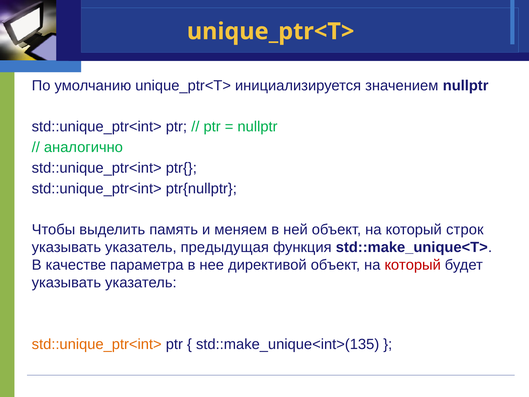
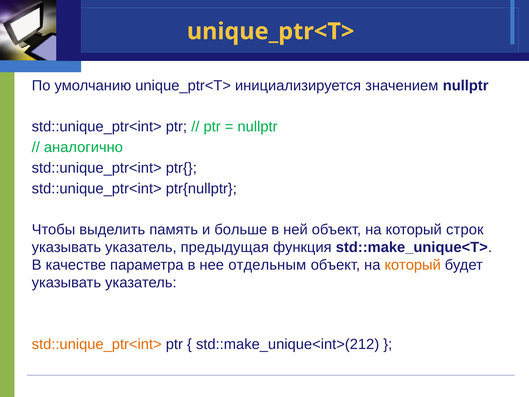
меняем: меняем -> больше
директивой: директивой -> отдельным
который at (413, 265) colour: red -> orange
std::make_unique<int>(135: std::make_unique<int>(135 -> std::make_unique<int>(212
